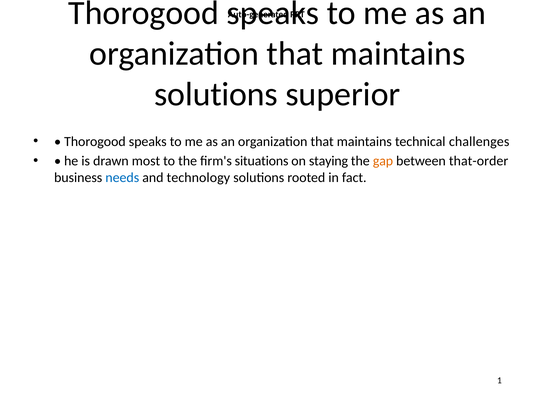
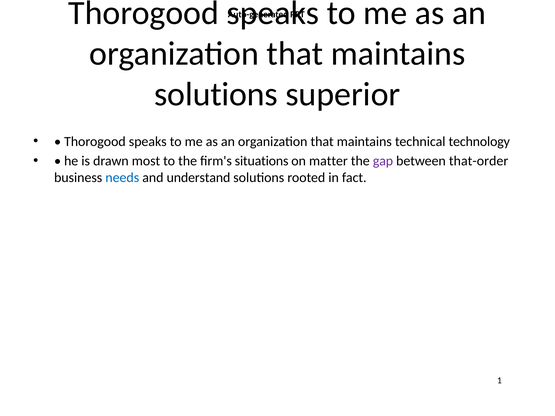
challenges: challenges -> technology
staying: staying -> matter
gap colour: orange -> purple
technology: technology -> understand
